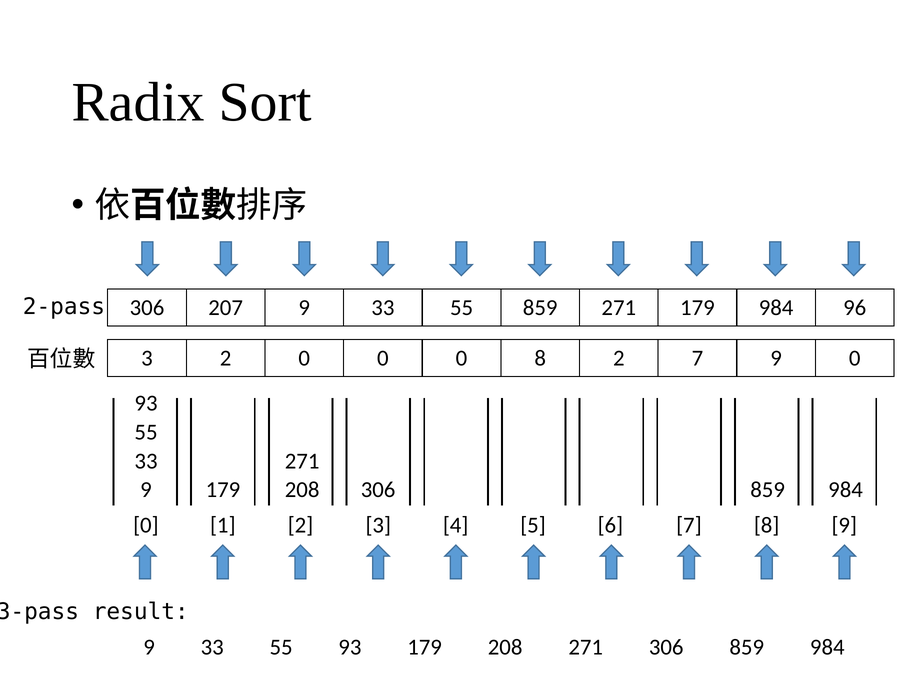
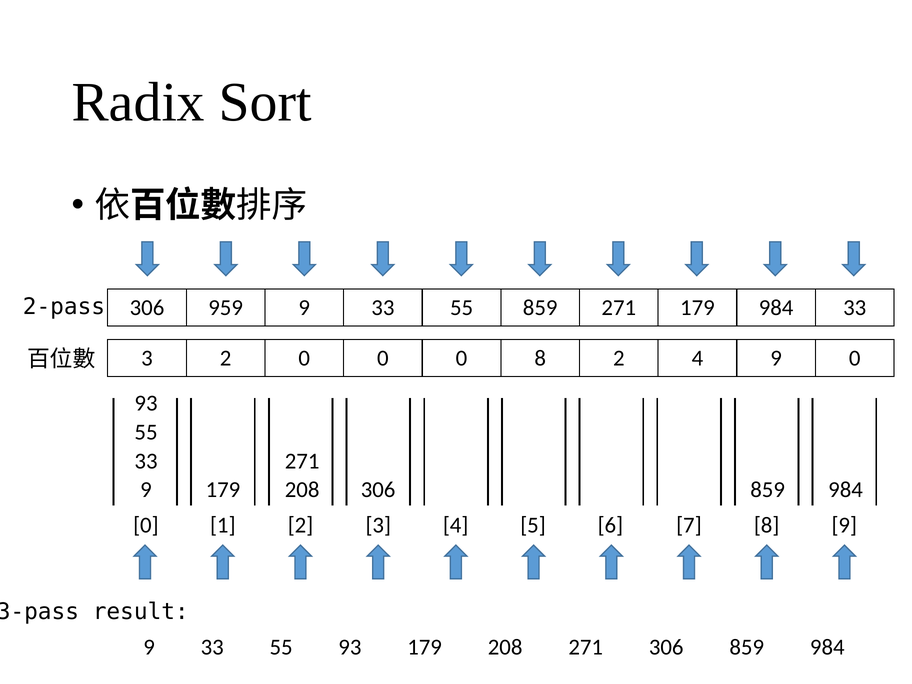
207: 207 -> 959
984 96: 96 -> 33
2 7: 7 -> 4
